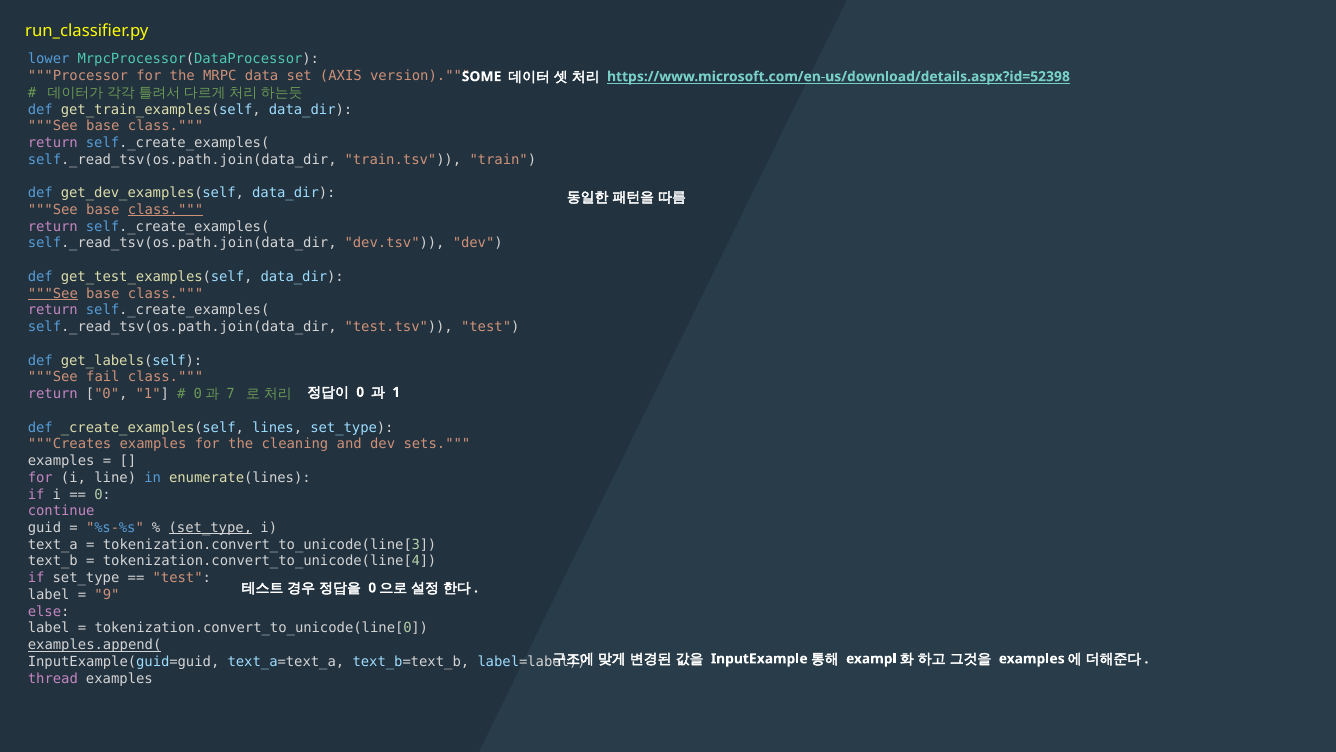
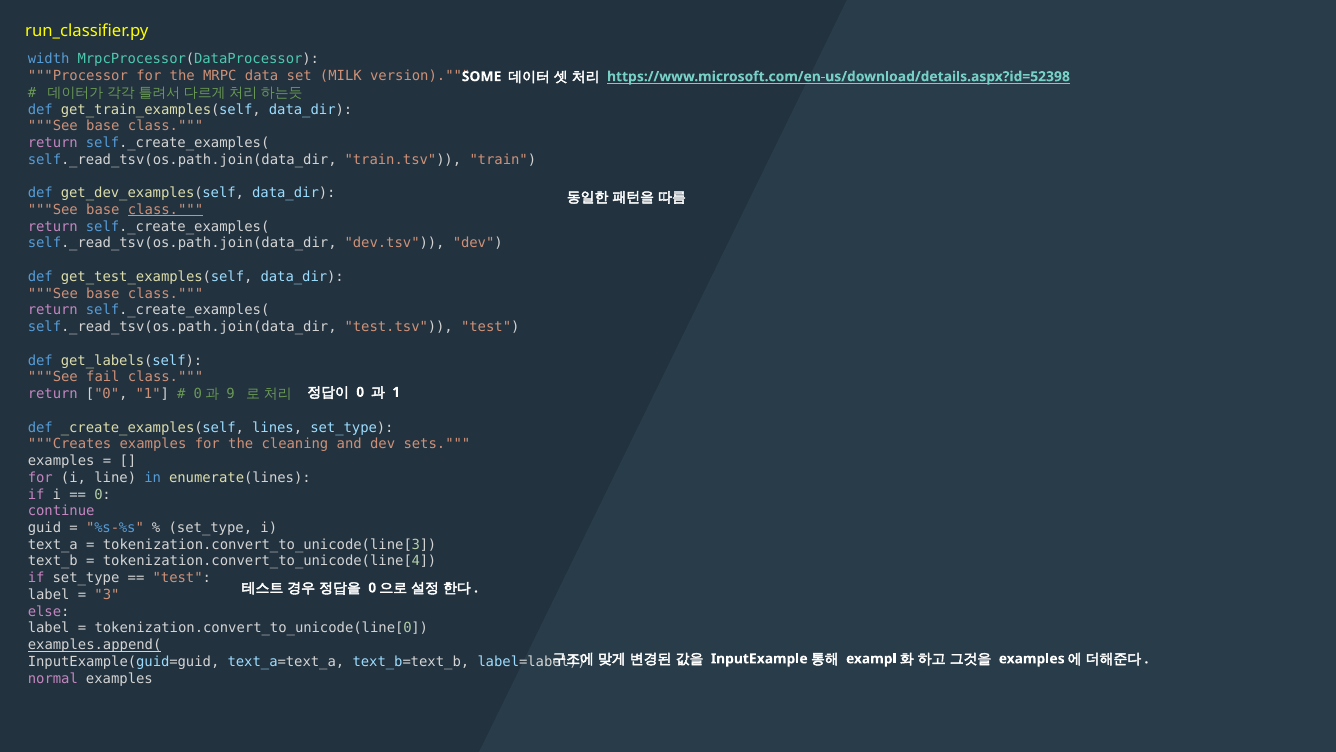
lower: lower -> width
AXIS: AXIS -> MILK
See at (53, 293) underline: present -> none
7: 7 -> 9
set_type at (210, 528) underline: present -> none
9: 9 -> 3
thread: thread -> normal
